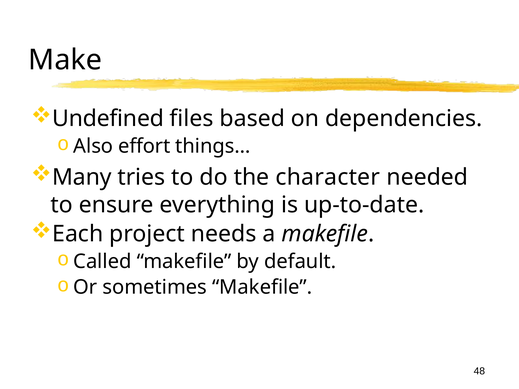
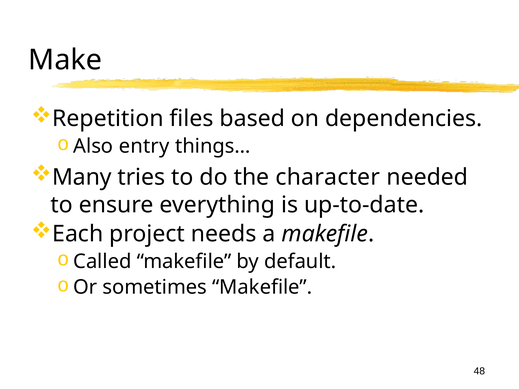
Undefined: Undefined -> Repetition
effort: effort -> entry
